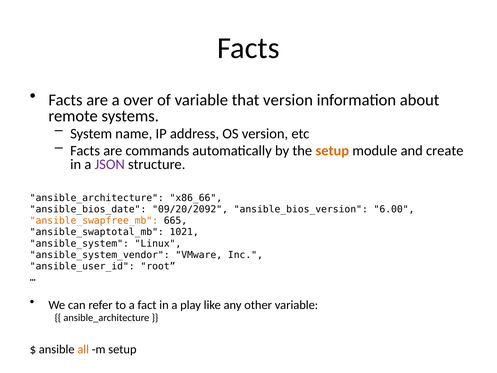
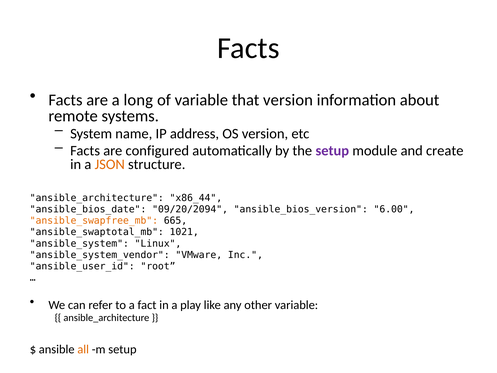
over: over -> long
commands: commands -> configured
setup at (332, 150) colour: orange -> purple
JSON colour: purple -> orange
x86_66: x86_66 -> x86_44
09/20/2092: 09/20/2092 -> 09/20/2094
